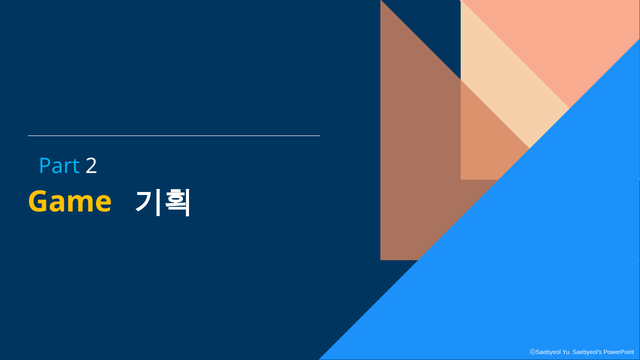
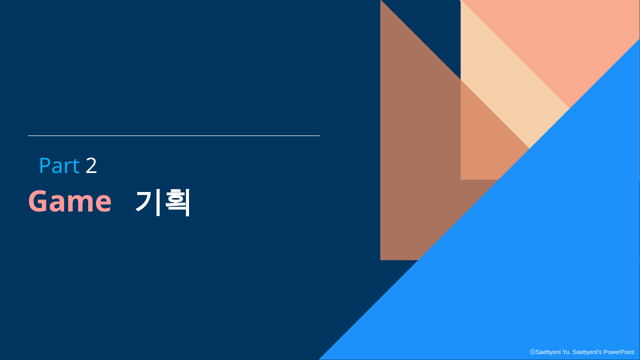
Game colour: yellow -> pink
